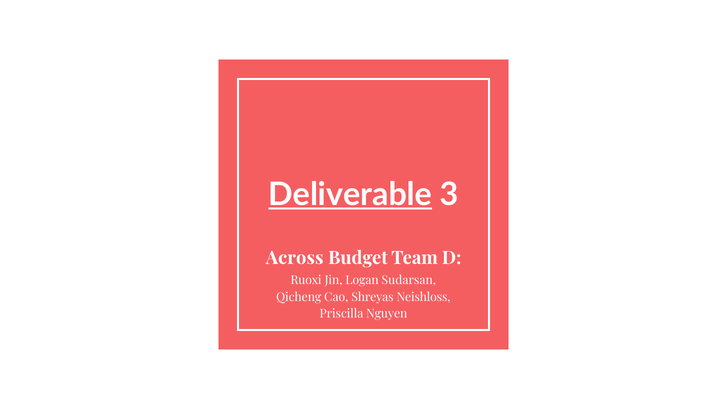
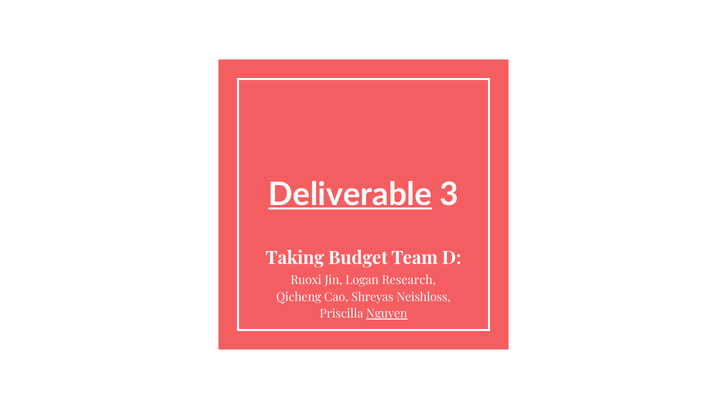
Across: Across -> Taking
Sudarsan: Sudarsan -> Research
Nguyen underline: none -> present
